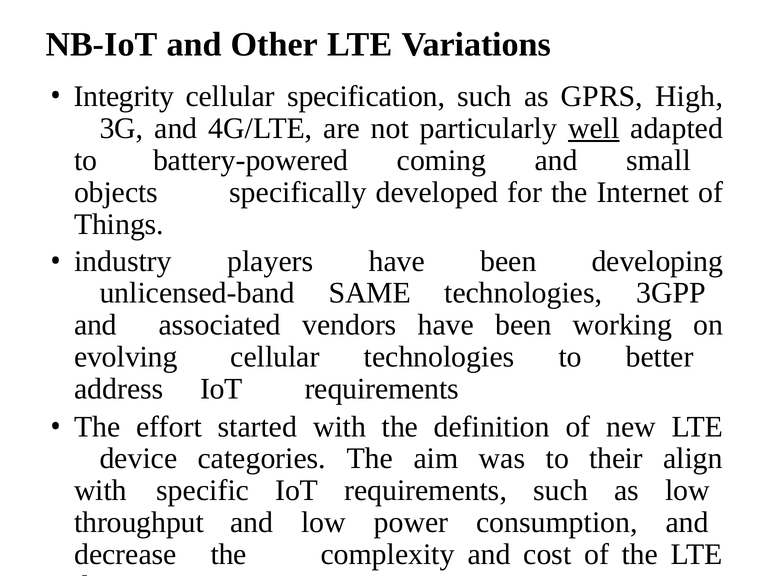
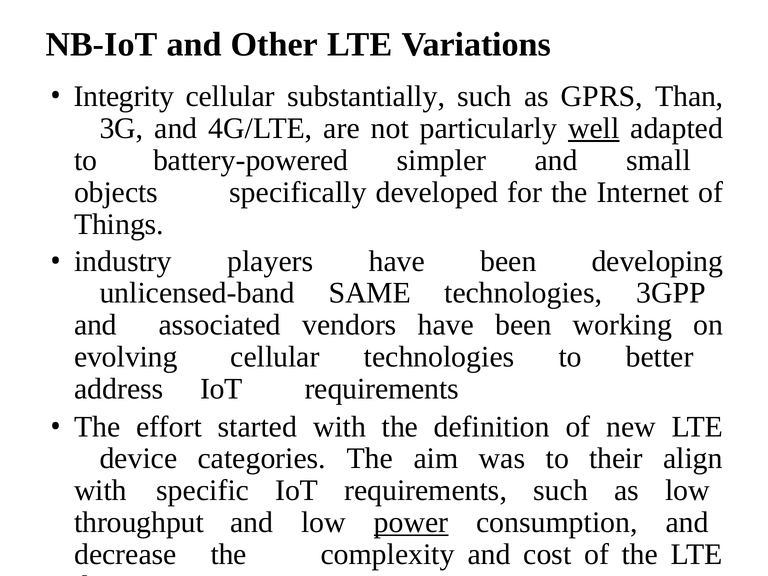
specification: specification -> substantially
High: High -> Than
coming: coming -> simpler
power underline: none -> present
